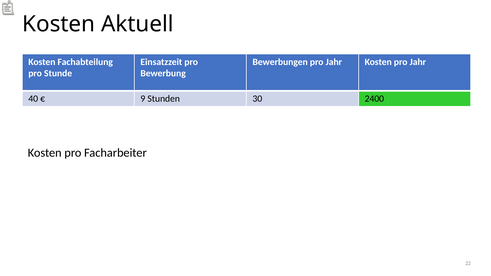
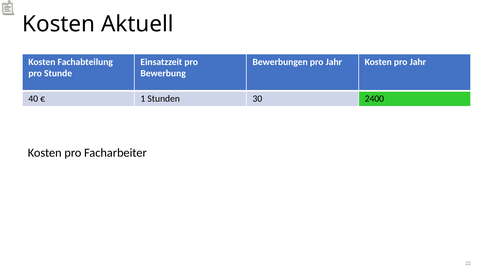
9: 9 -> 1
